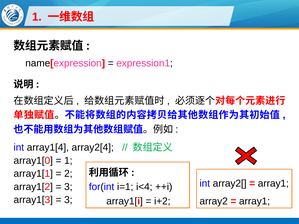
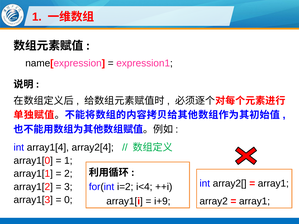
i=1: i=1 -> i=2
3 at (68, 200): 3 -> 0
i+2: i+2 -> i+9
